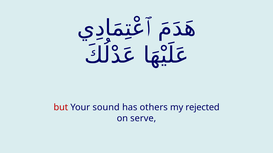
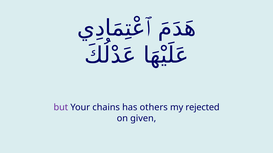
but colour: red -> purple
sound: sound -> chains
serve: serve -> given
